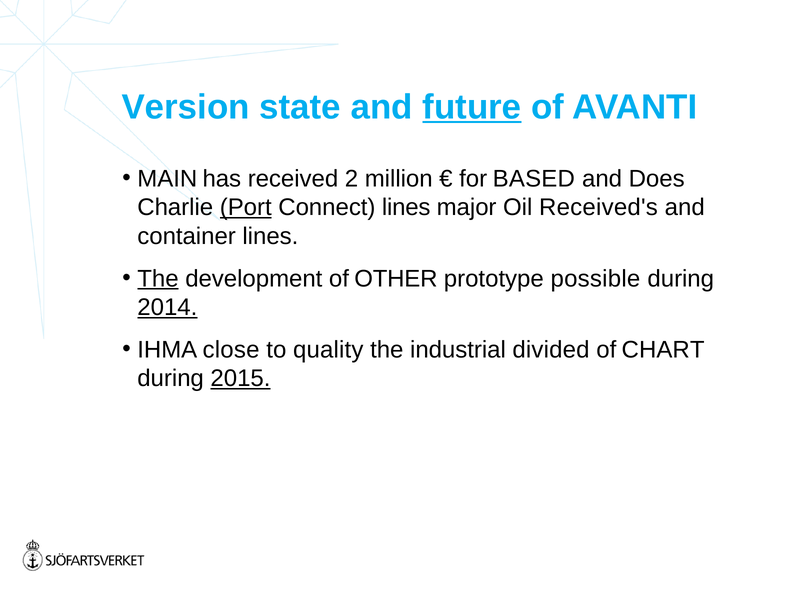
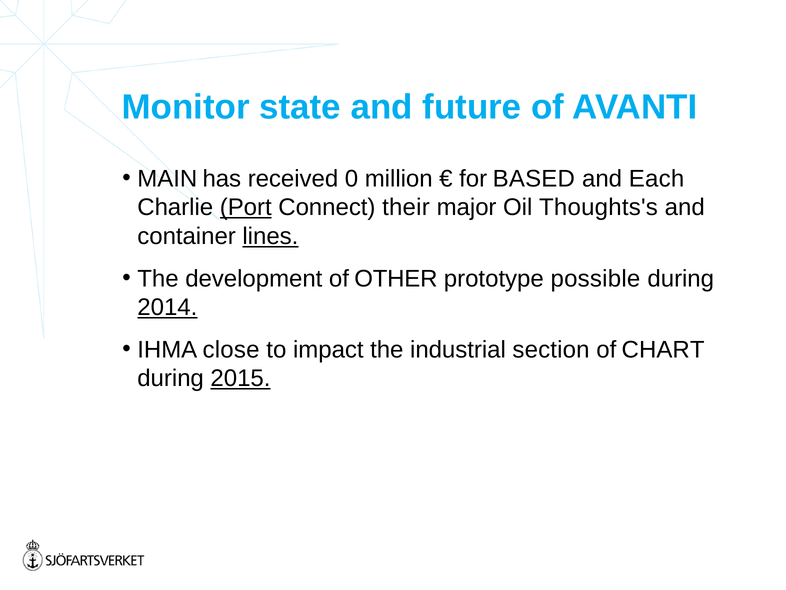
Version: Version -> Monitor
future underline: present -> none
2: 2 -> 0
Does: Does -> Each
Connect lines: lines -> their
Received's: Received's -> Thoughts's
lines at (270, 236) underline: none -> present
The at (158, 278) underline: present -> none
quality: quality -> impact
divided: divided -> section
